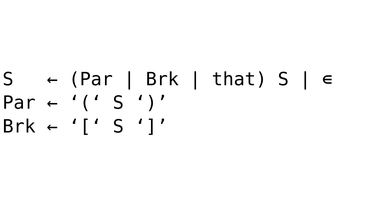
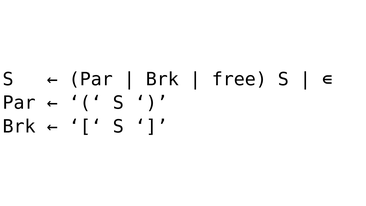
that: that -> free
